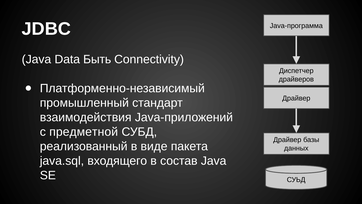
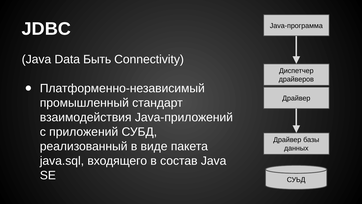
предметной: предметной -> приложений
